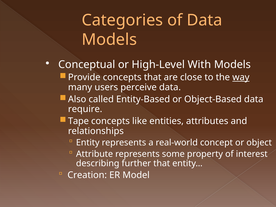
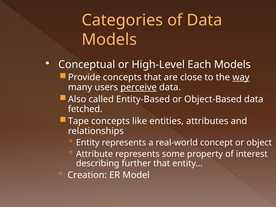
With: With -> Each
perceive underline: none -> present
require: require -> fetched
